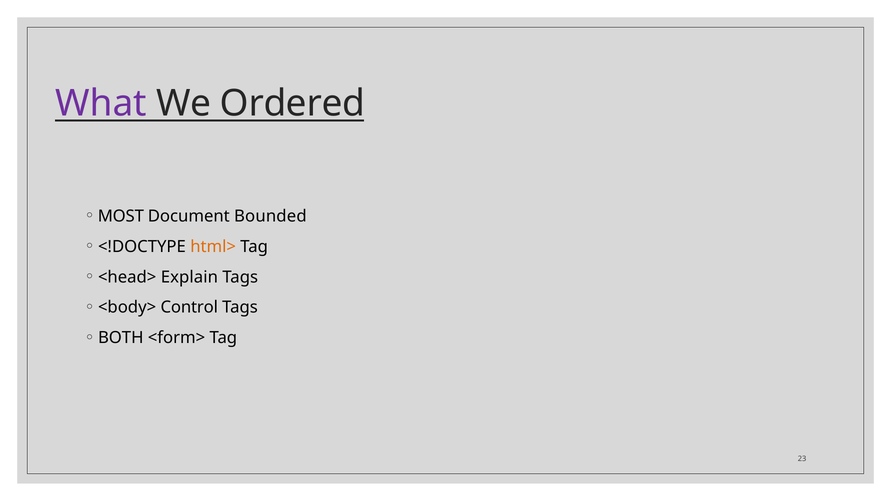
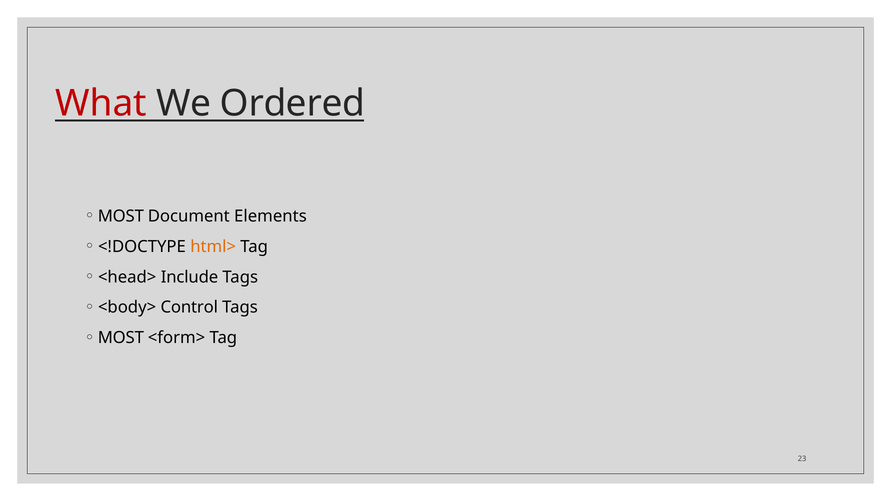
What colour: purple -> red
Bounded: Bounded -> Elements
Explain: Explain -> Include
BOTH at (121, 338): BOTH -> MOST
